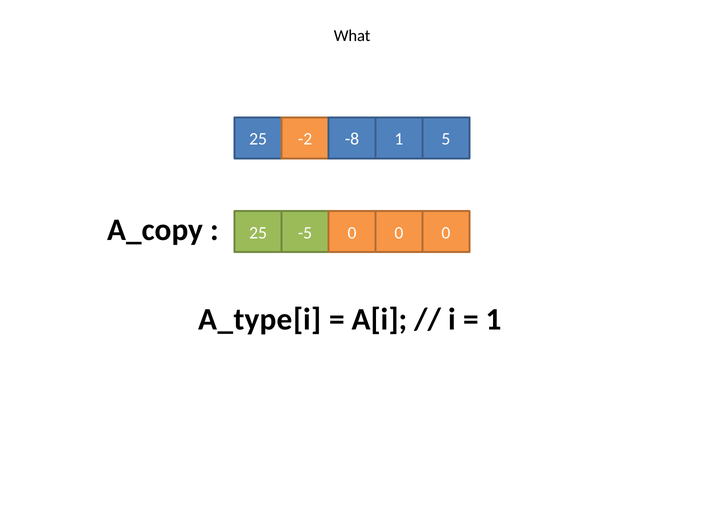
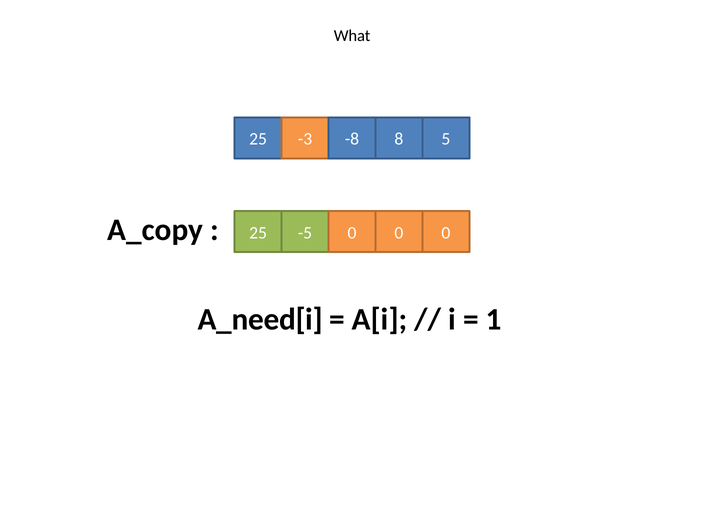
-2: -2 -> -3
-8 1: 1 -> 8
A_type[i: A_type[i -> A_need[i
